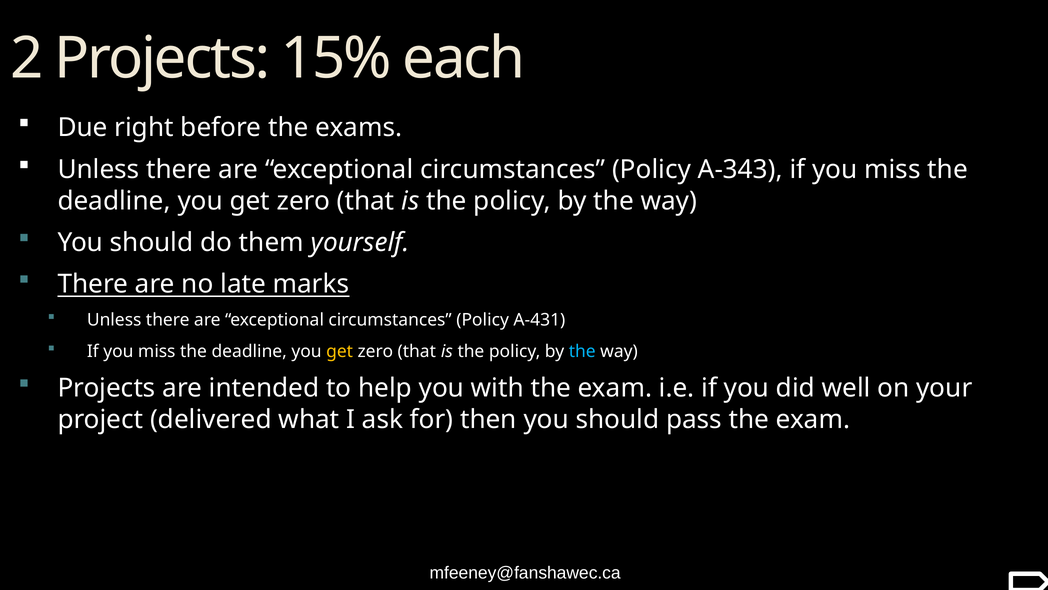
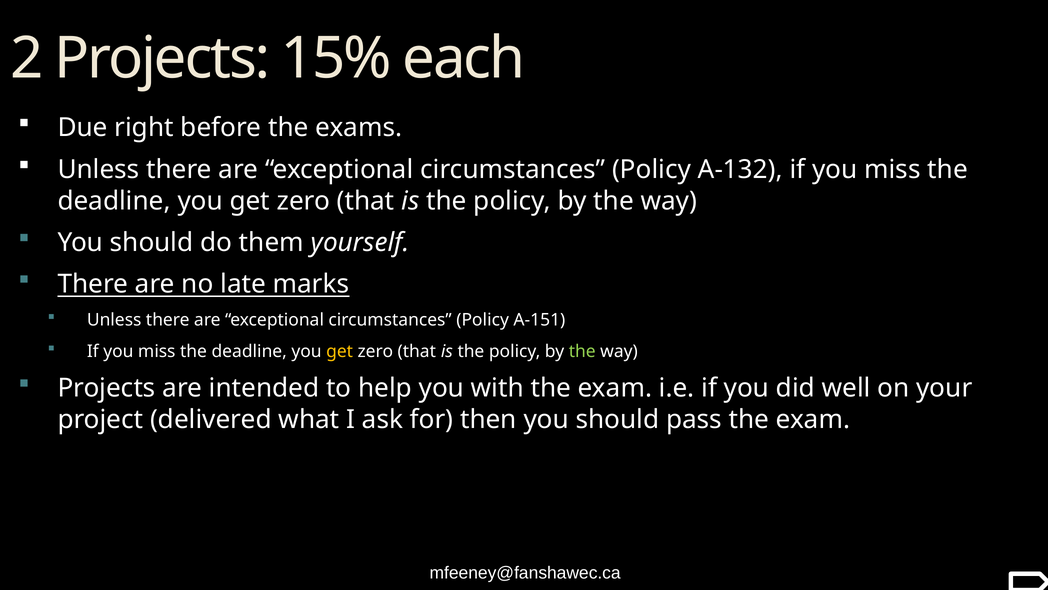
A-343: A-343 -> A-132
A-431: A-431 -> A-151
the at (582, 351) colour: light blue -> light green
